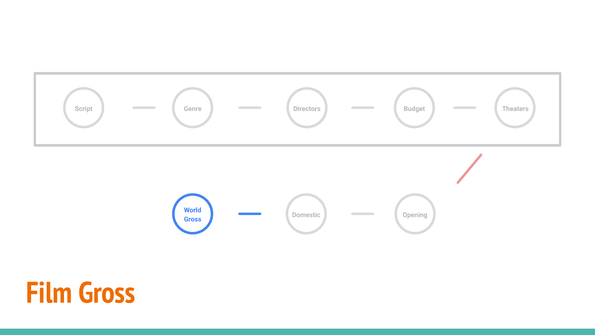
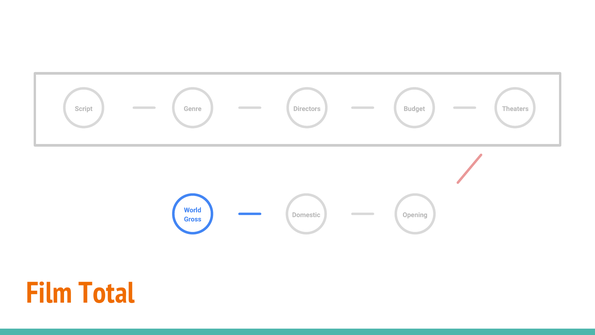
Film Gross: Gross -> Total
